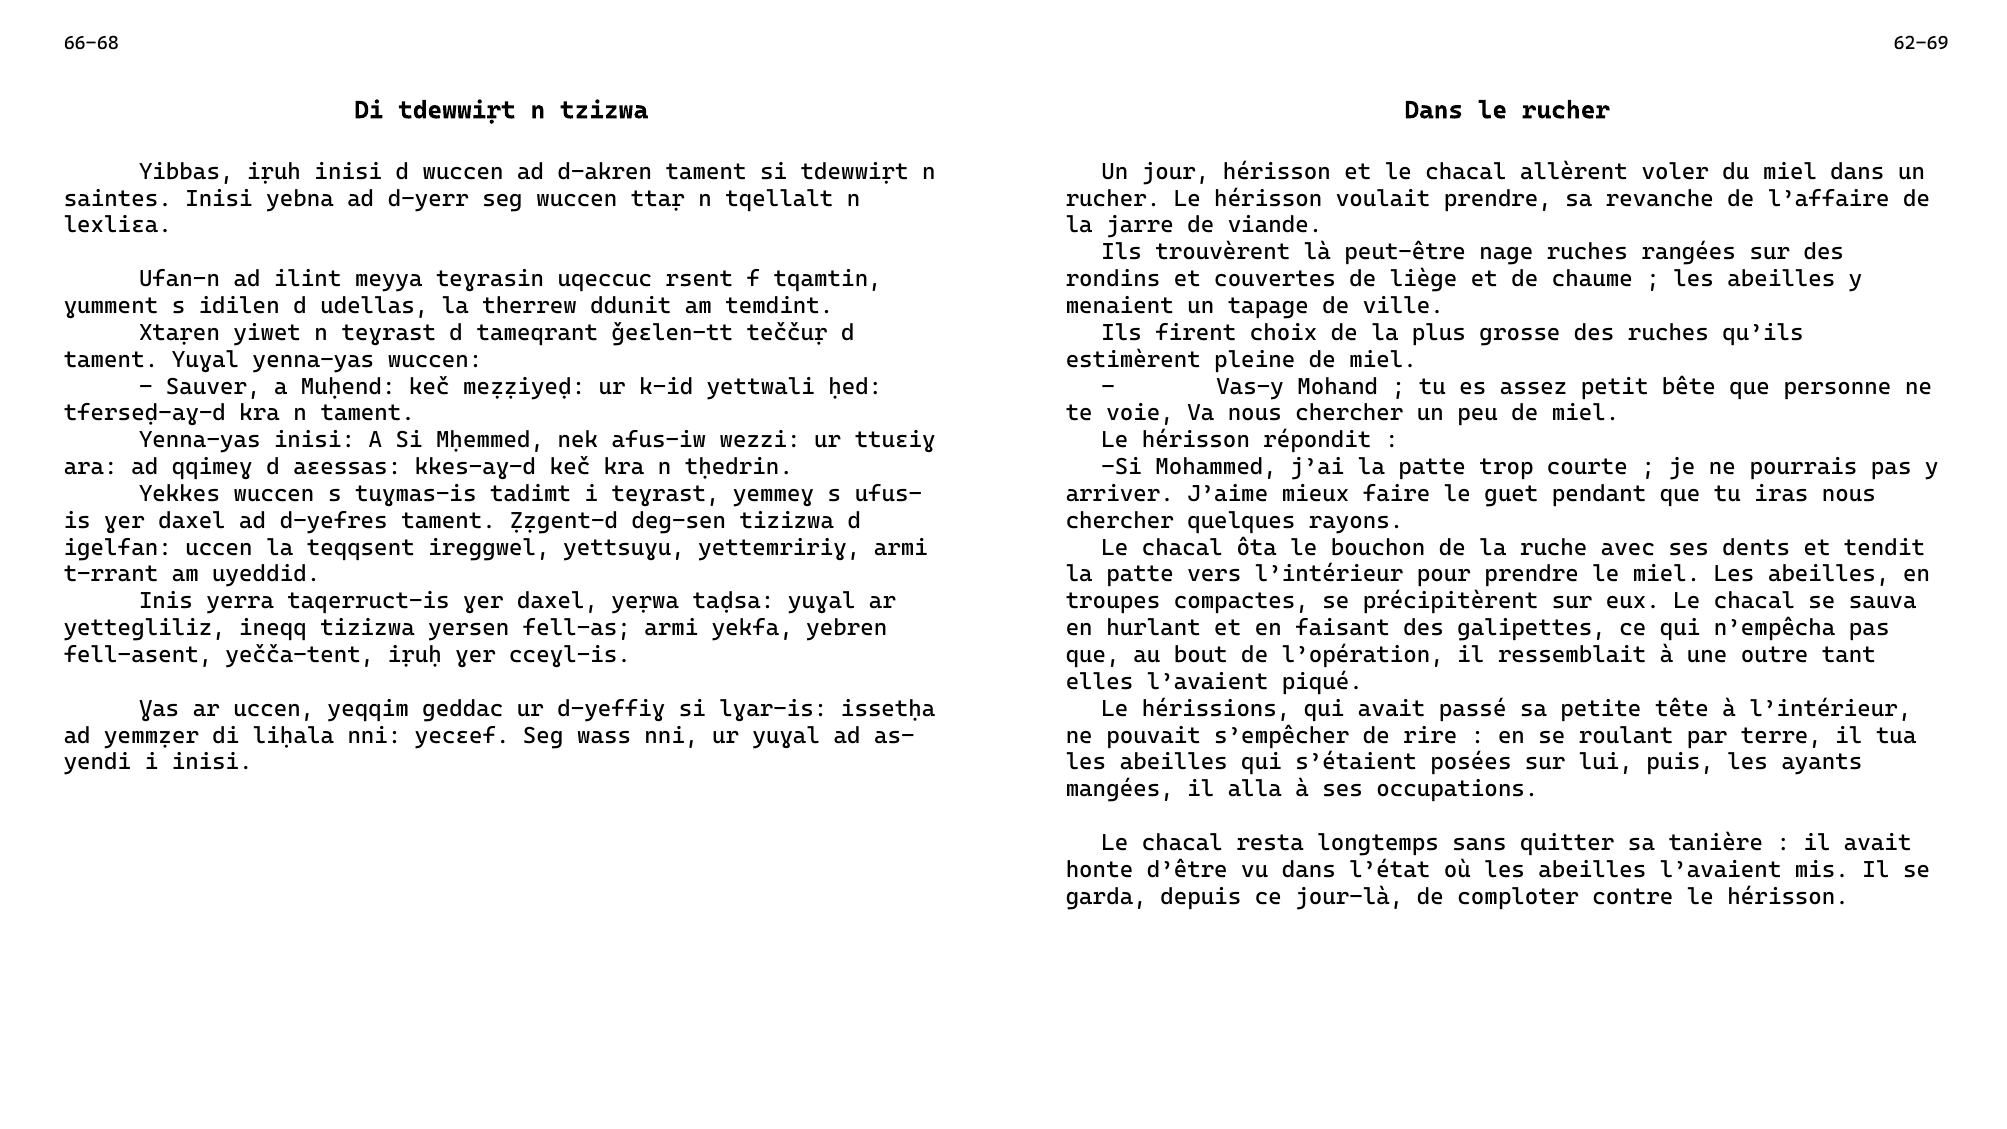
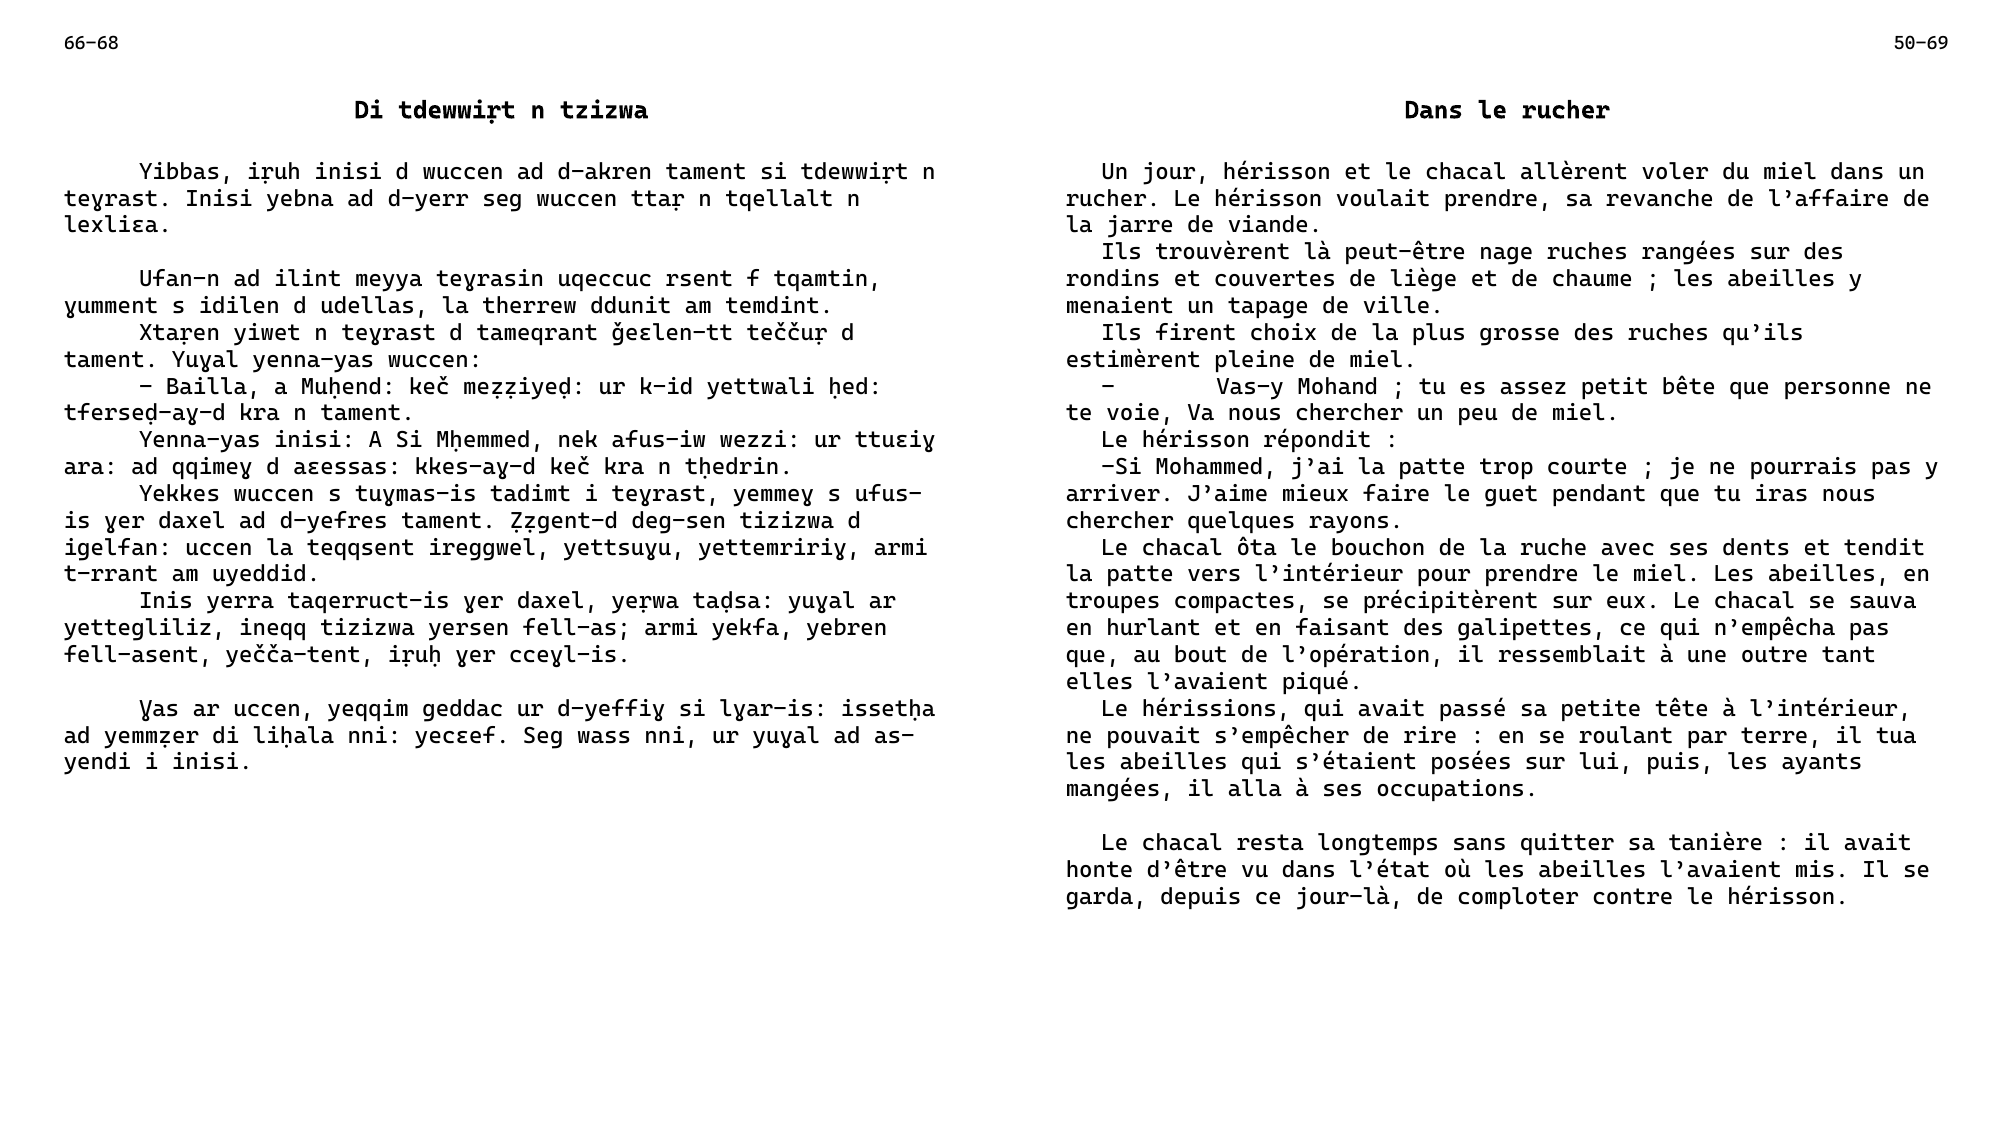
62-69: 62-69 -> 50-69
saintes at (118, 199): saintes -> teɣrast
Sauver: Sauver -> Bailla
